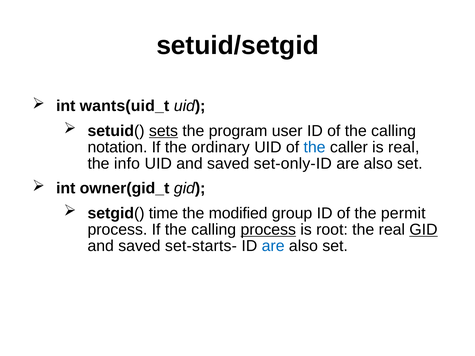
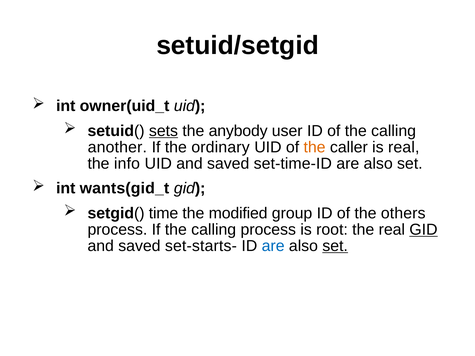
wants(uid_t: wants(uid_t -> owner(uid_t
program: program -> anybody
notation: notation -> another
the at (315, 147) colour: blue -> orange
set-only-ID: set-only-ID -> set-time-ID
owner(gid_t: owner(gid_t -> wants(gid_t
permit: permit -> others
process at (268, 230) underline: present -> none
set at (335, 246) underline: none -> present
